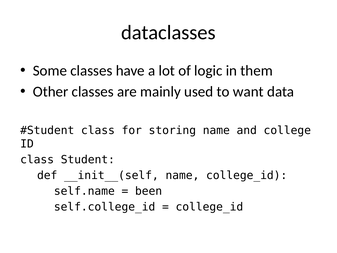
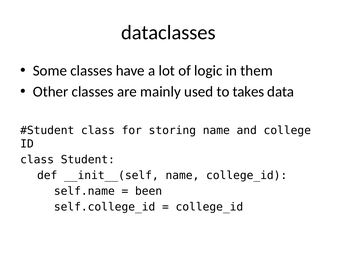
want: want -> takes
